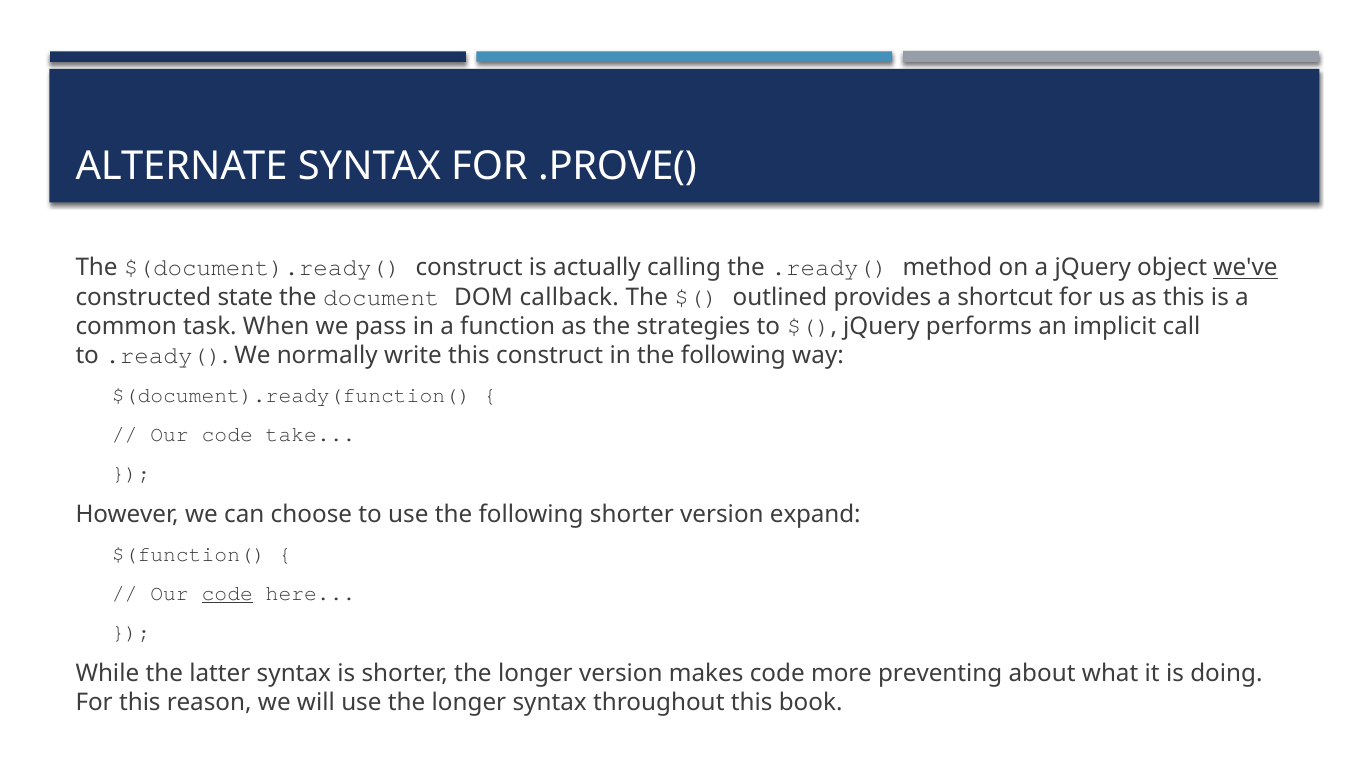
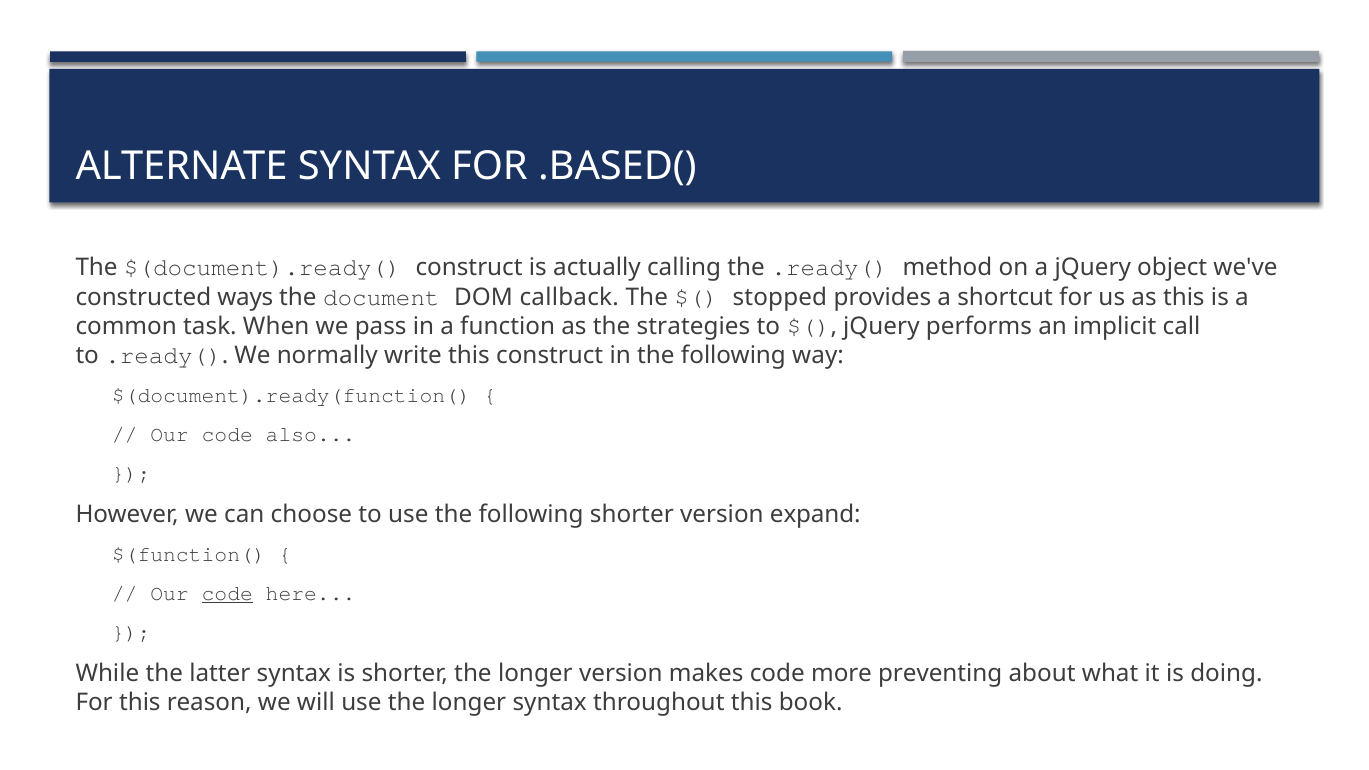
.PROVE(: .PROVE( -> .BASED(
we've underline: present -> none
state: state -> ways
outlined: outlined -> stopped
take: take -> also
